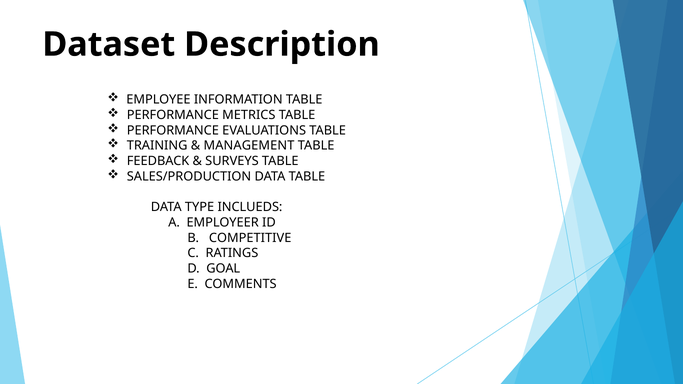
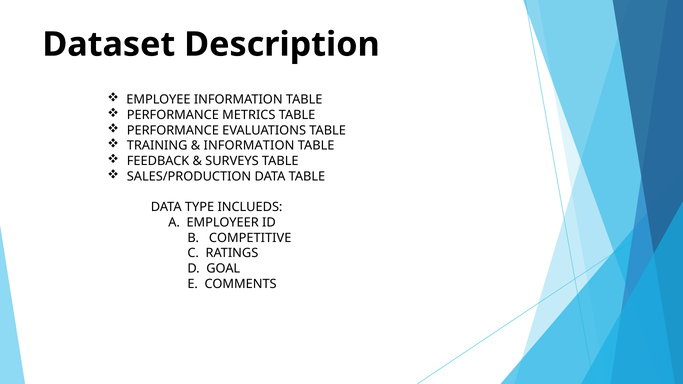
MANAGEMENT at (249, 146): MANAGEMENT -> INFORMATION
